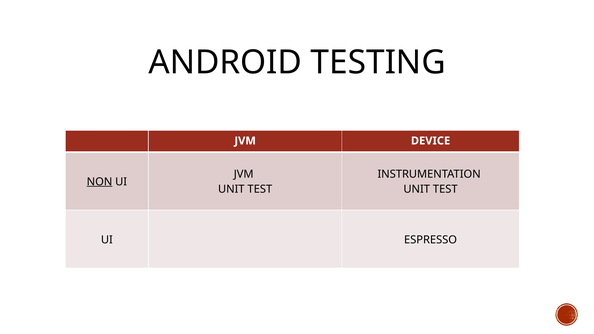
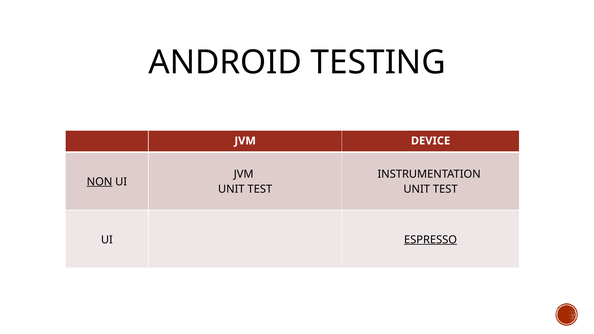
ESPRESSO underline: none -> present
